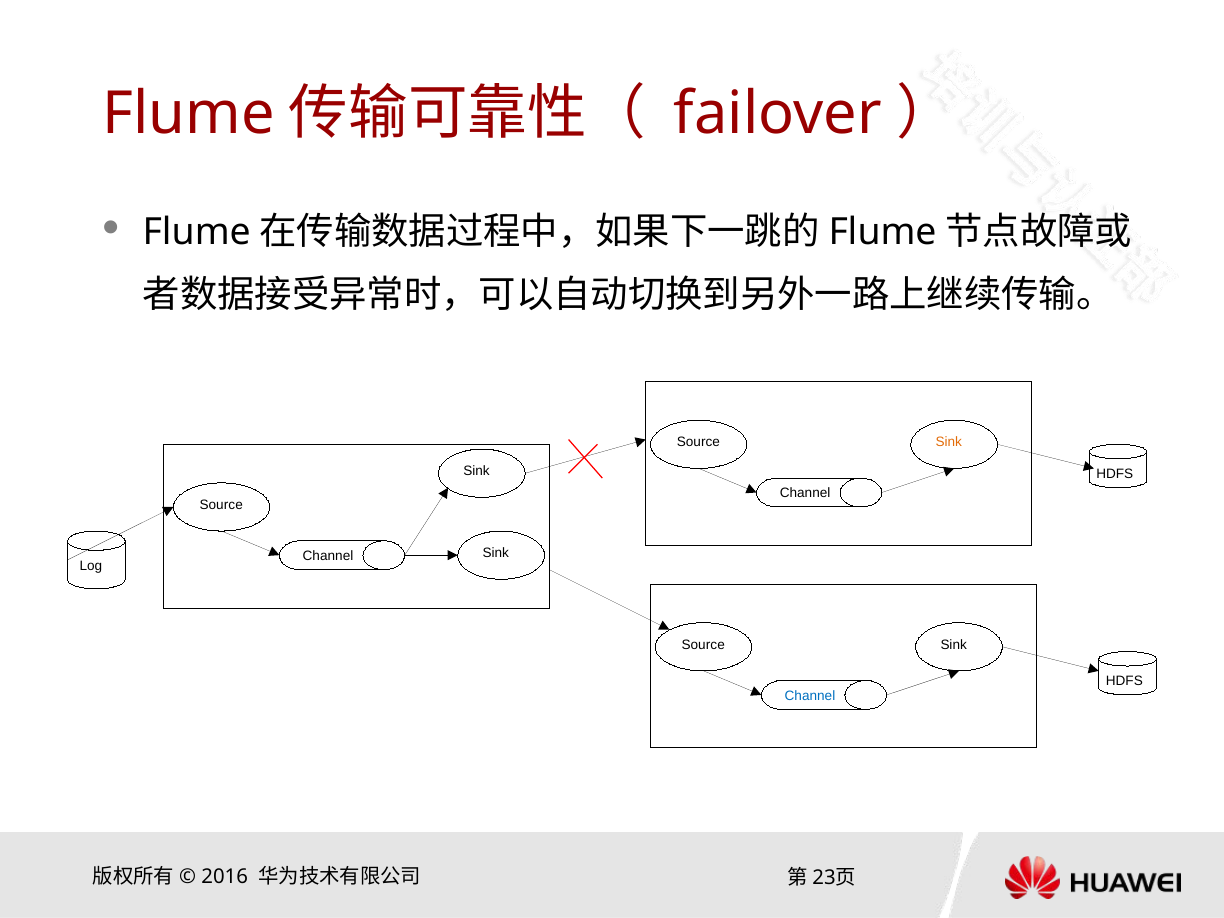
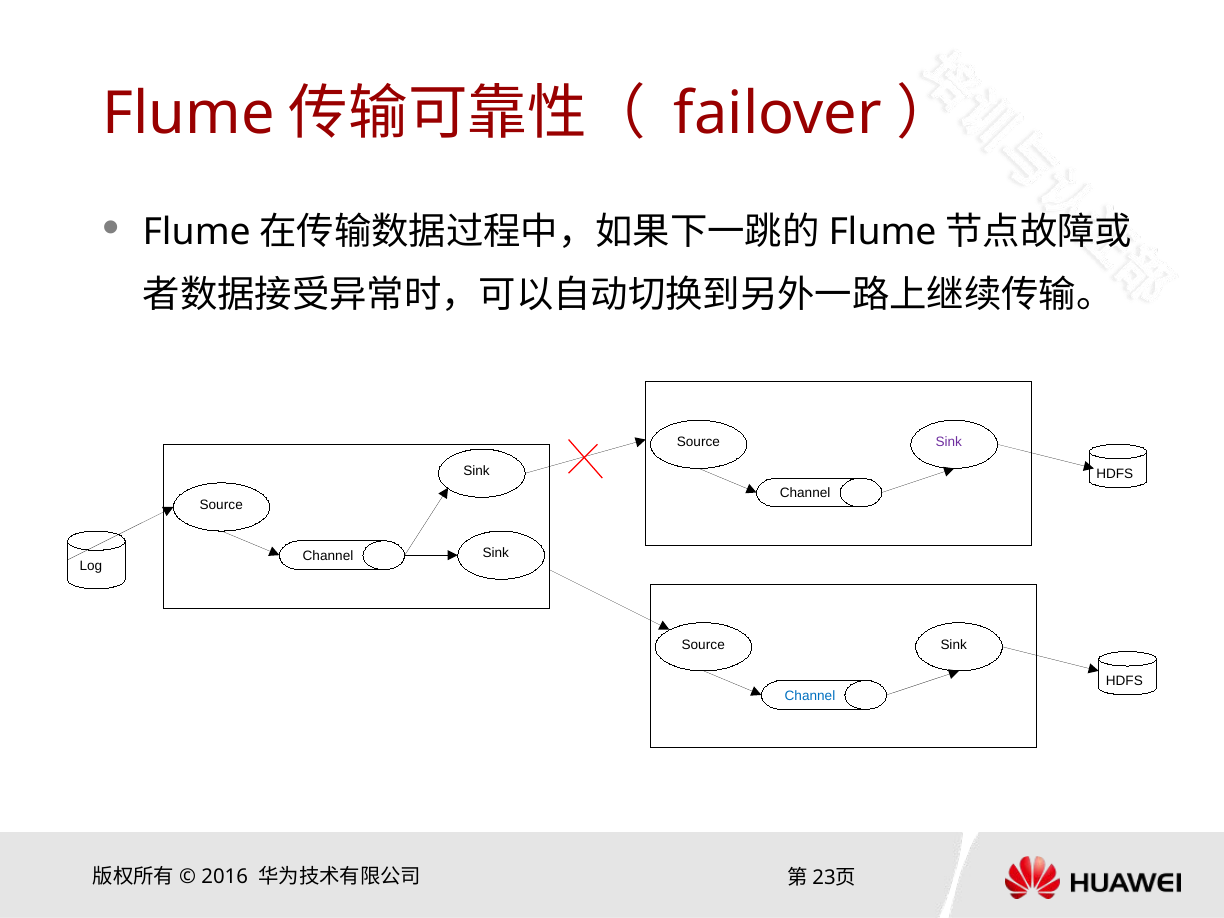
Sink at (949, 442) colour: orange -> purple
